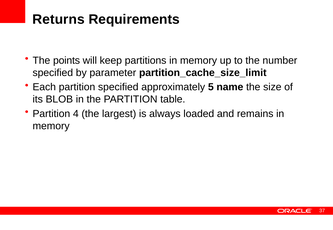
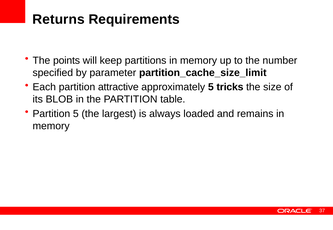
partition specified: specified -> attractive
name: name -> tricks
Partition 4: 4 -> 5
